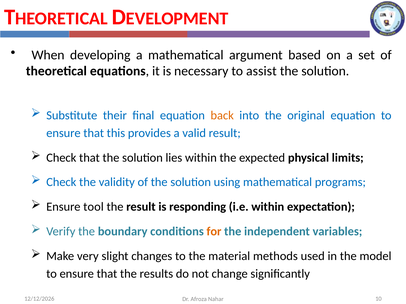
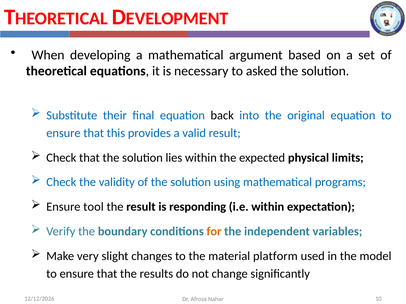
assist: assist -> asked
back colour: orange -> black
methods: methods -> platform
